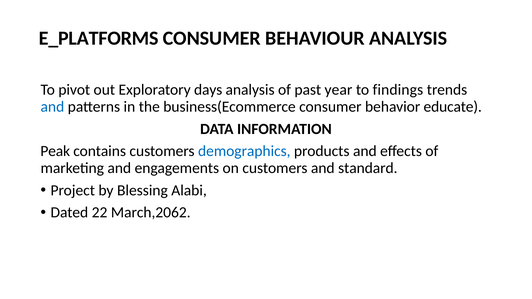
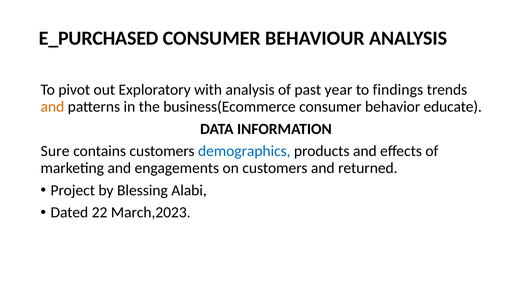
E_PLATFORMS: E_PLATFORMS -> E_PURCHASED
days: days -> with
and at (52, 107) colour: blue -> orange
Peak: Peak -> Sure
standard: standard -> returned
March,2062: March,2062 -> March,2023
